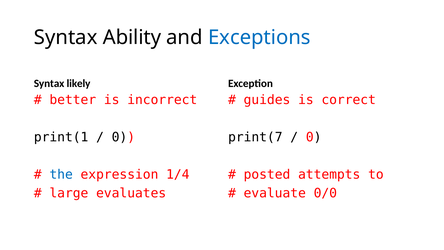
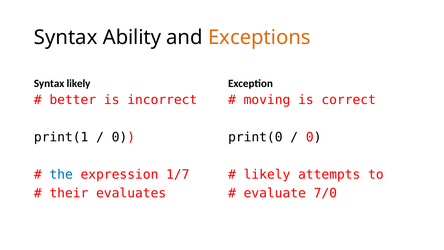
Exceptions colour: blue -> orange
guides: guides -> moving
print(7: print(7 -> print(0
1/4: 1/4 -> 1/7
posted at (267, 174): posted -> likely
large: large -> their
0/0: 0/0 -> 7/0
